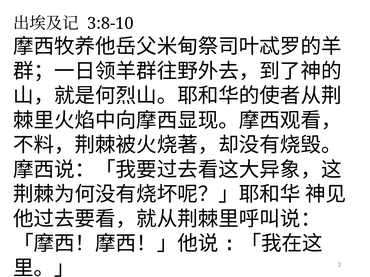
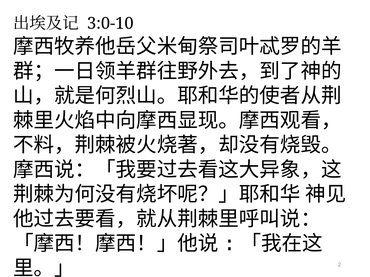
3:8-10: 3:8-10 -> 3:0-10
